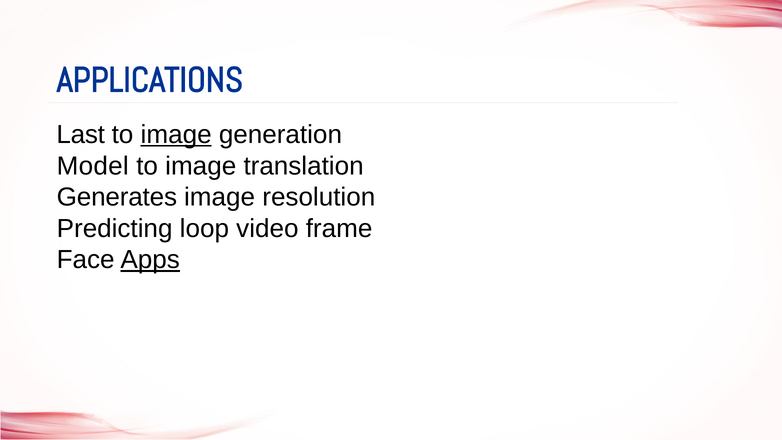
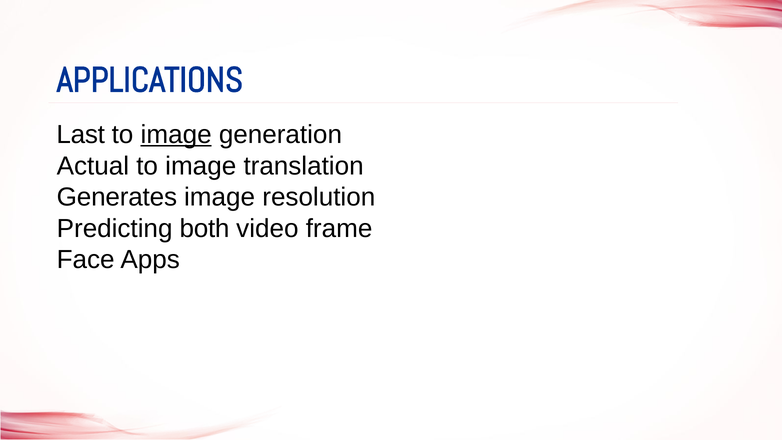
Model: Model -> Actual
loop: loop -> both
Apps underline: present -> none
